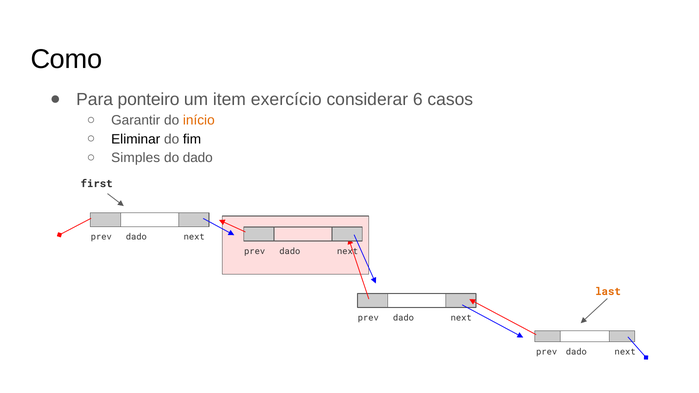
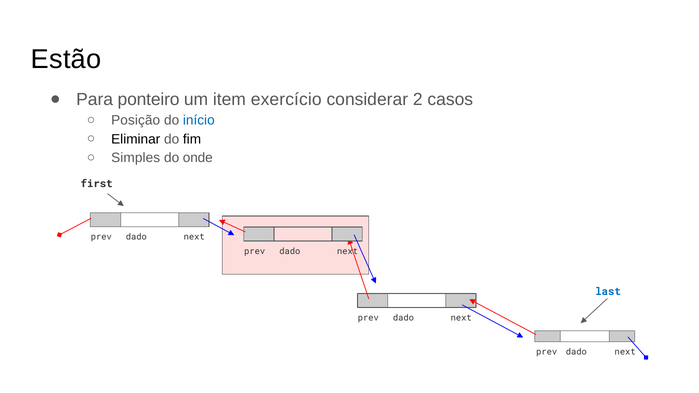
Como: Como -> Estão
6: 6 -> 2
Garantir: Garantir -> Posição
início colour: orange -> blue
do dado: dado -> onde
last colour: orange -> blue
